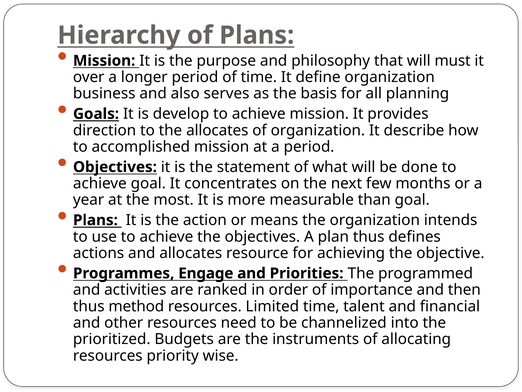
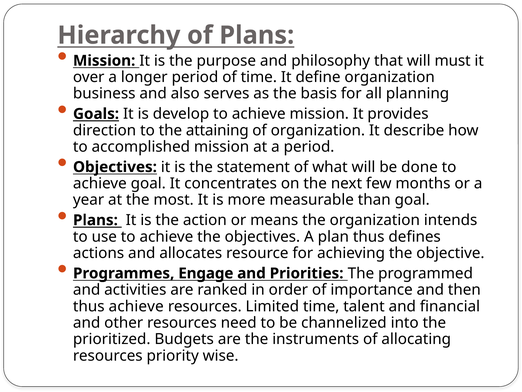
the allocates: allocates -> attaining
thus method: method -> achieve
